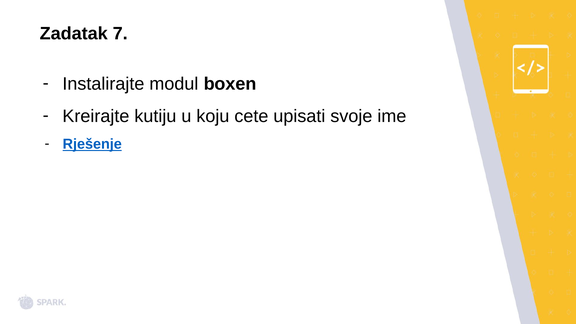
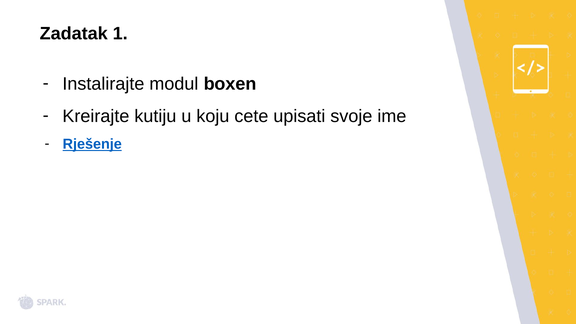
7: 7 -> 1
